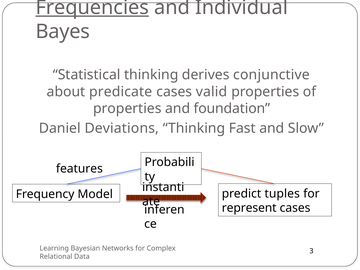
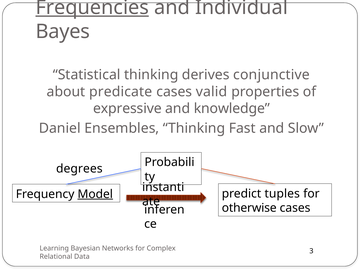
properties at (127, 108): properties -> expressive
foundation: foundation -> knowledge
Deviations: Deviations -> Ensembles
features: features -> degrees
Model underline: none -> present
represent: represent -> otherwise
